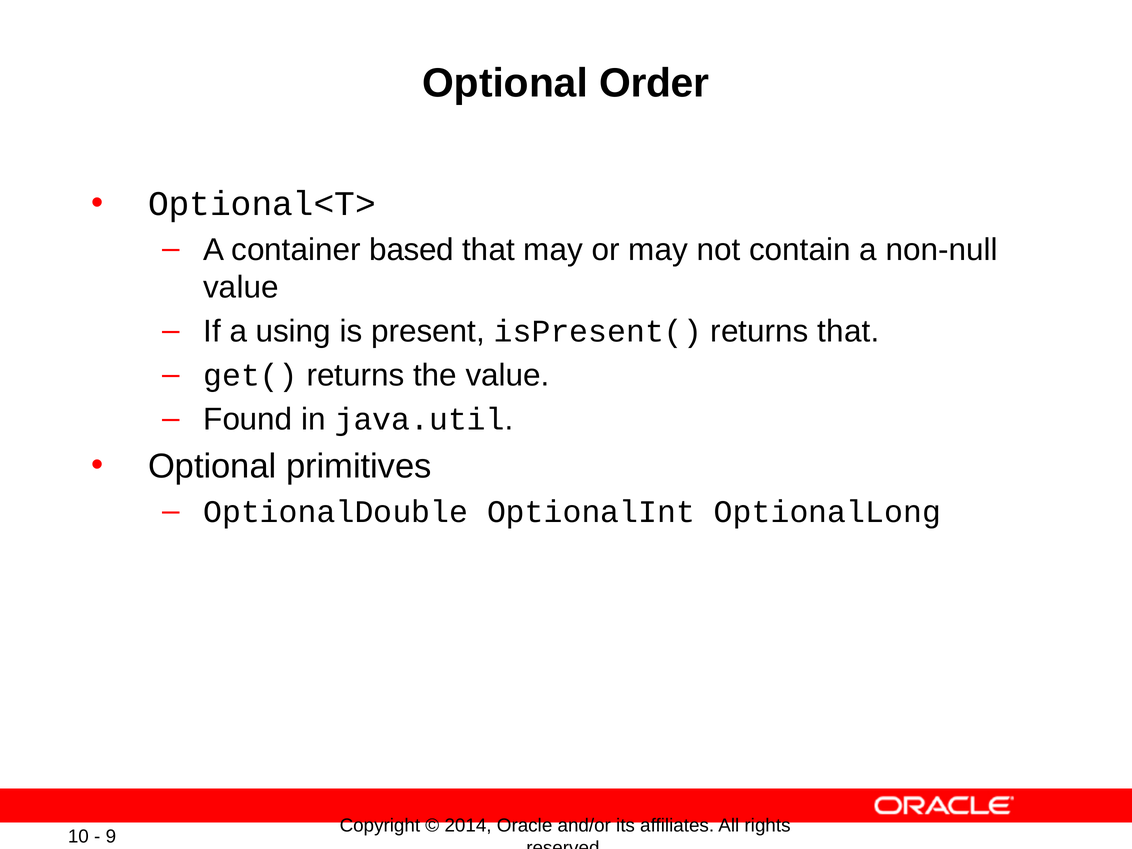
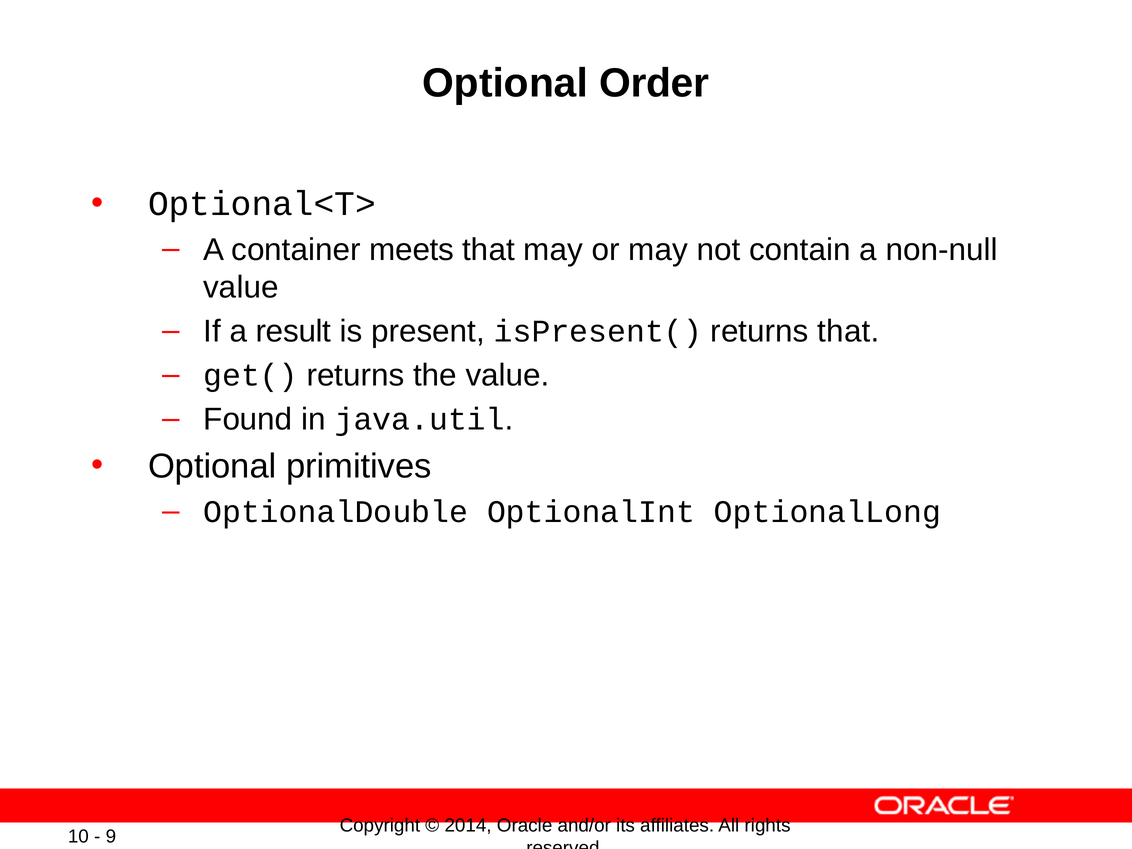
based: based -> meets
using: using -> result
